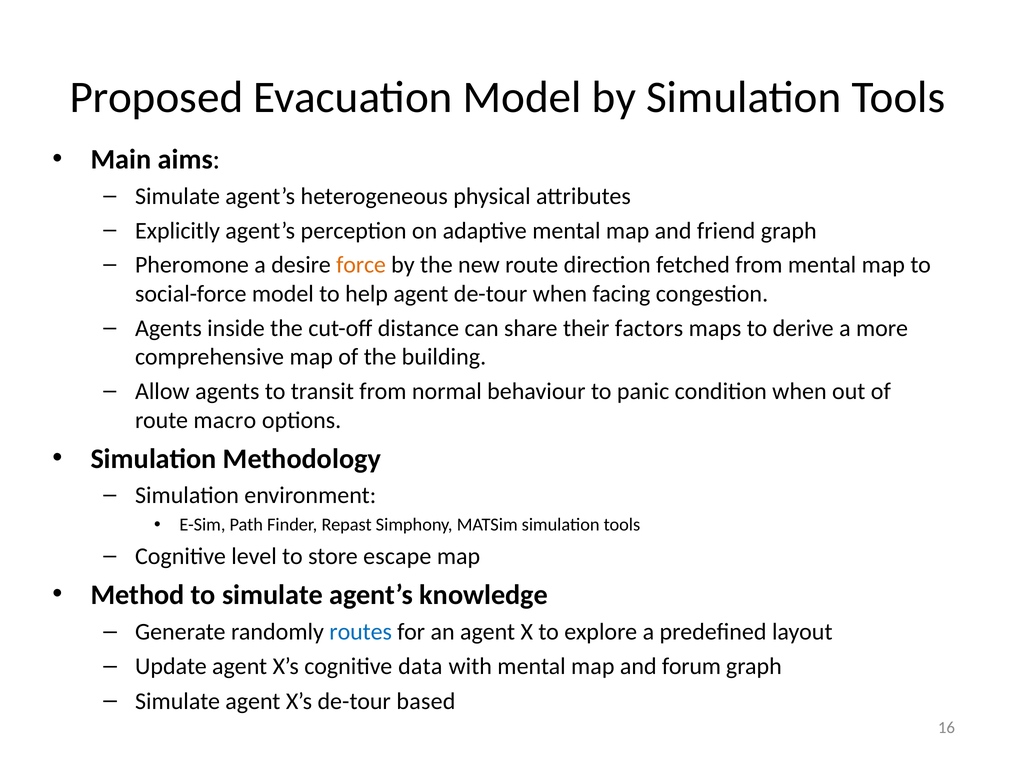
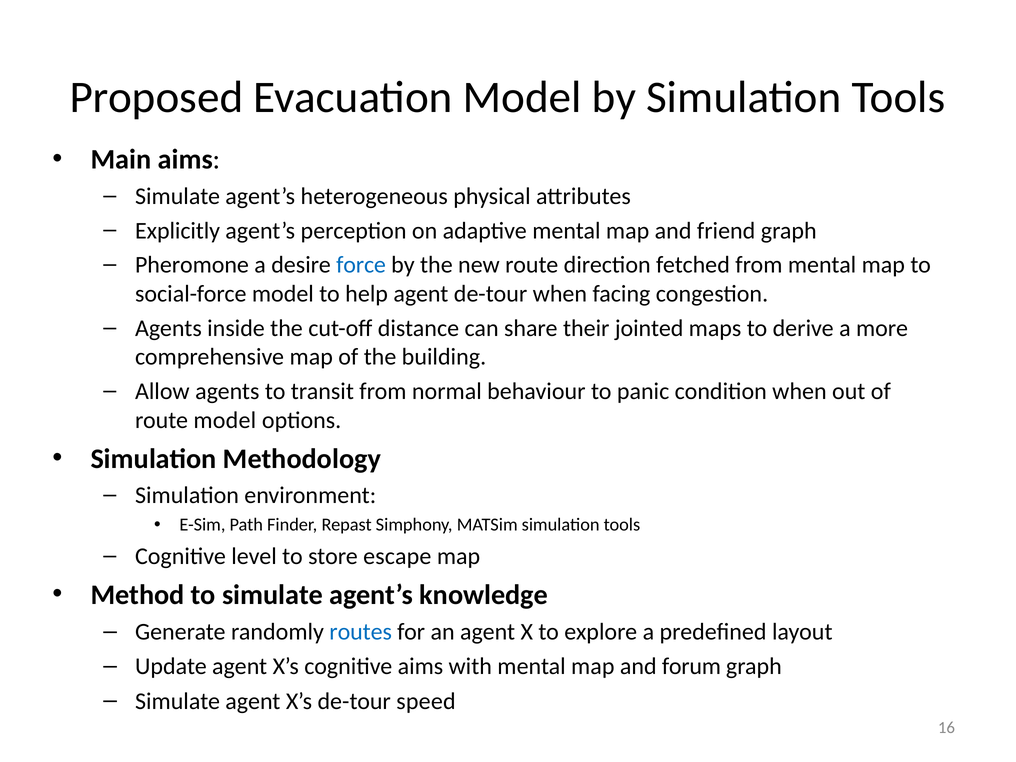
force colour: orange -> blue
factors: factors -> jointed
route macro: macro -> model
cognitive data: data -> aims
based: based -> speed
